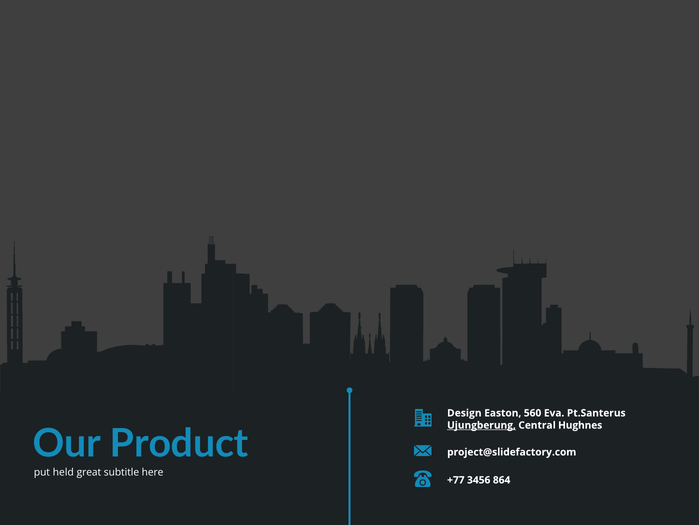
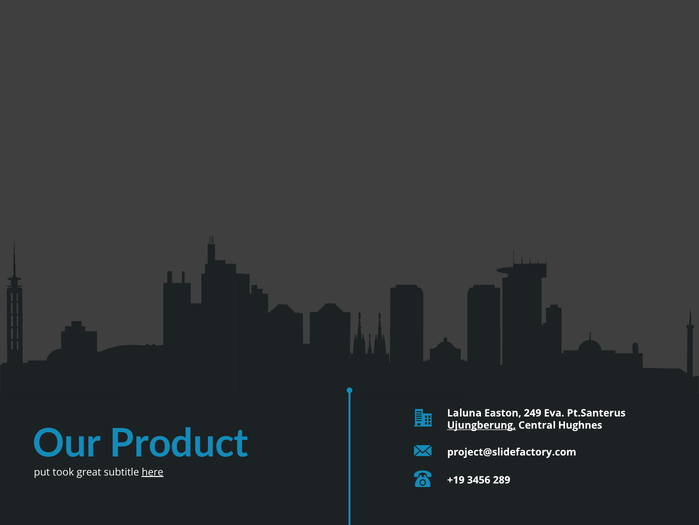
Design: Design -> Laluna
560: 560 -> 249
held: held -> took
here underline: none -> present
+77: +77 -> +19
864: 864 -> 289
